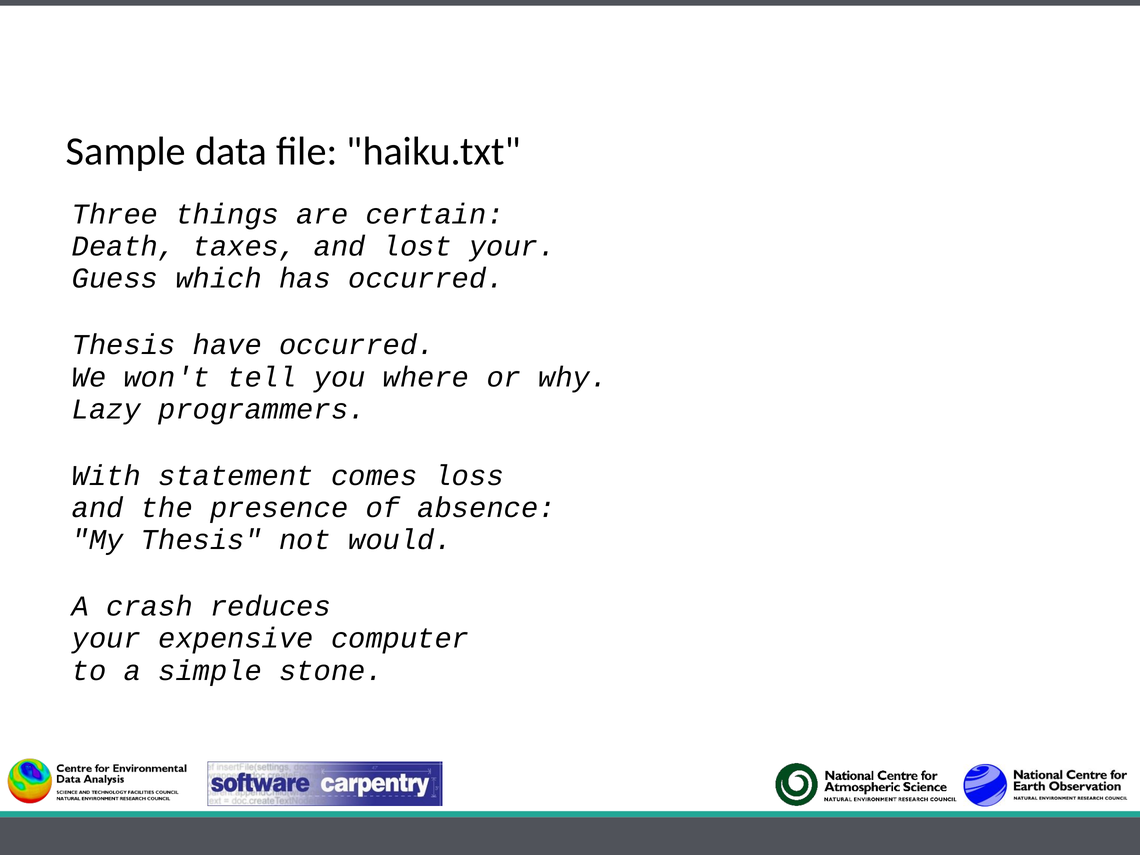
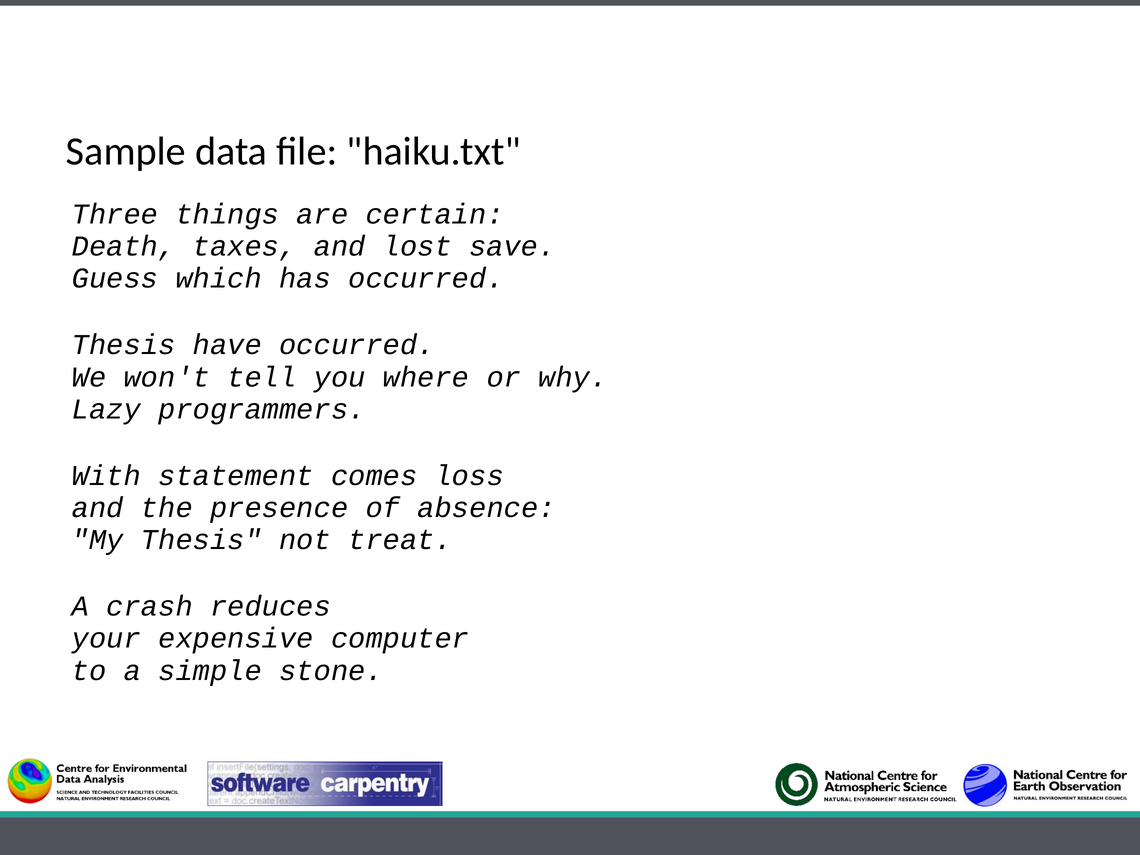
lost your: your -> save
would: would -> treat
